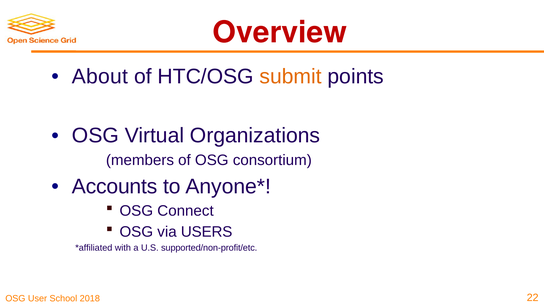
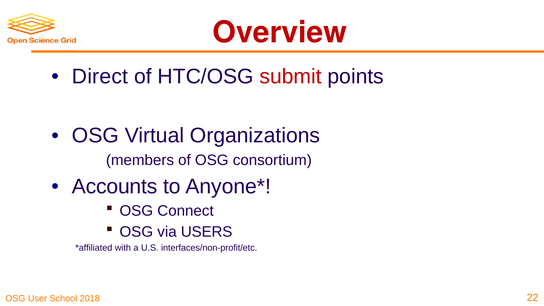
About: About -> Direct
submit colour: orange -> red
supported/non-profit/etc: supported/non-profit/etc -> interfaces/non-profit/etc
